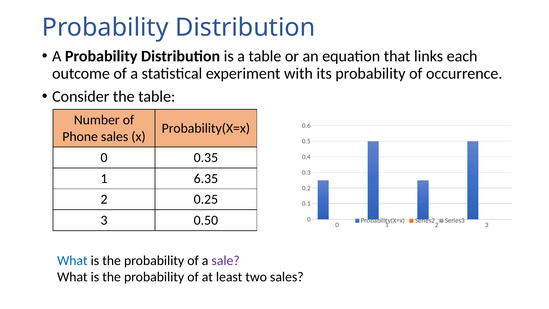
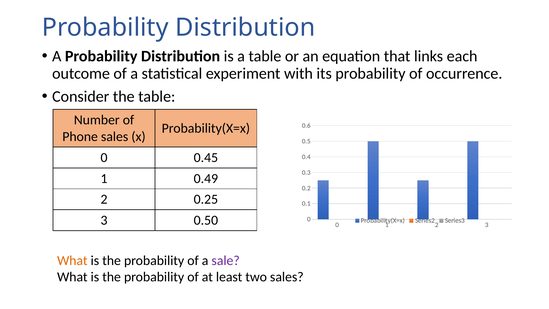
0.35: 0.35 -> 0.45
6.35: 6.35 -> 0.49
What at (72, 260) colour: blue -> orange
